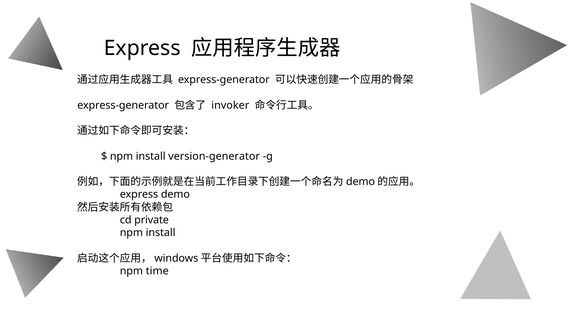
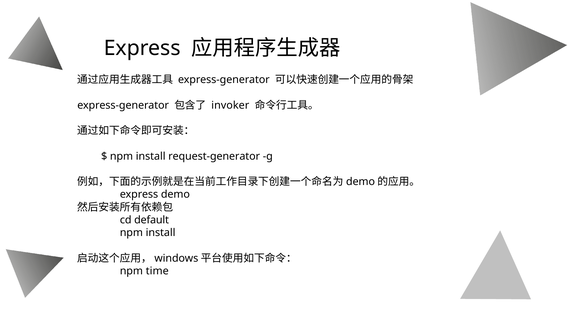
version-generator: version-generator -> request-generator
private: private -> default
